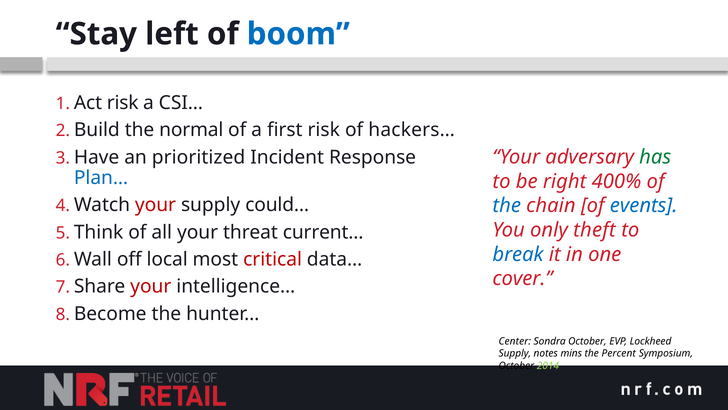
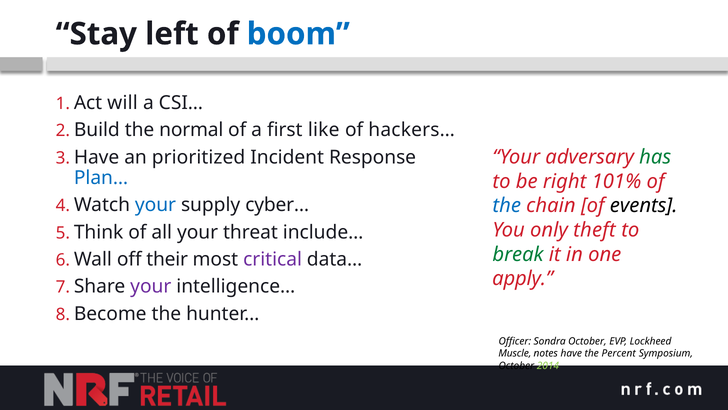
risk at (123, 103): risk -> will
first risk: risk -> like
400%: 400% -> 101%
your at (156, 205) colour: red -> blue
could…: could… -> cyber…
events colour: blue -> black
current…: current… -> include…
break colour: blue -> green
local: local -> their
critical colour: red -> purple
cover: cover -> apply
your at (151, 286) colour: red -> purple
Center: Center -> Officer
Supply at (515, 353): Supply -> Muscle
mins: mins -> have
